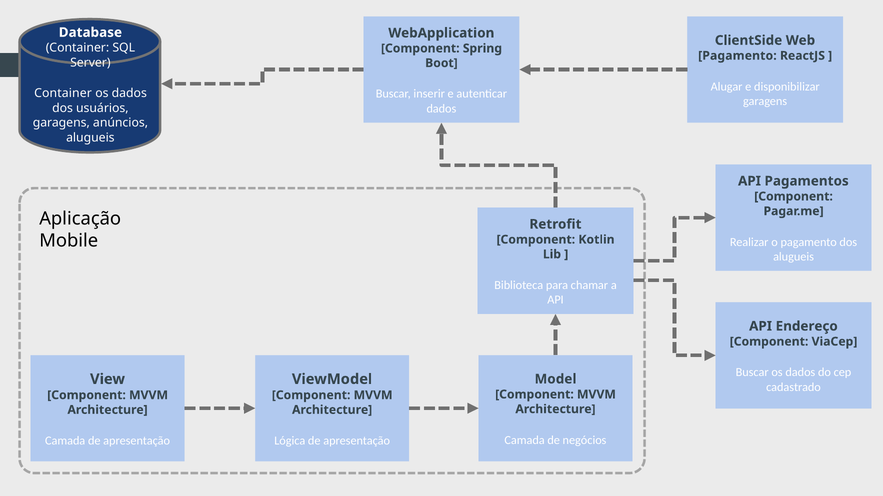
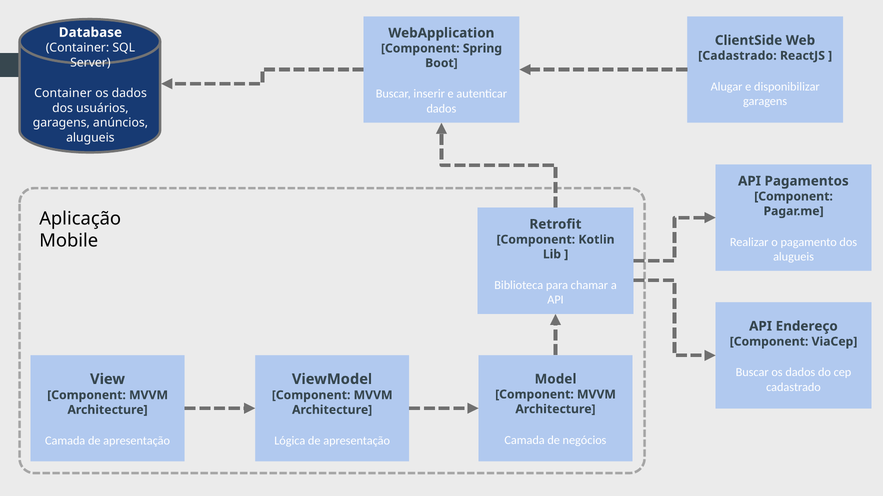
Pagamento at (737, 56): Pagamento -> Cadastrado
